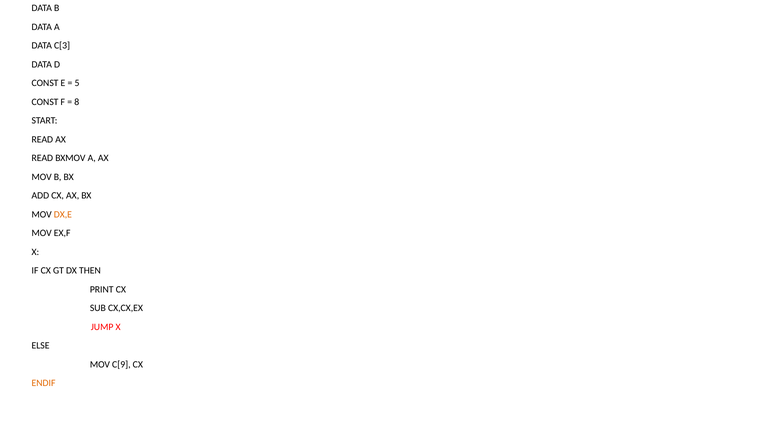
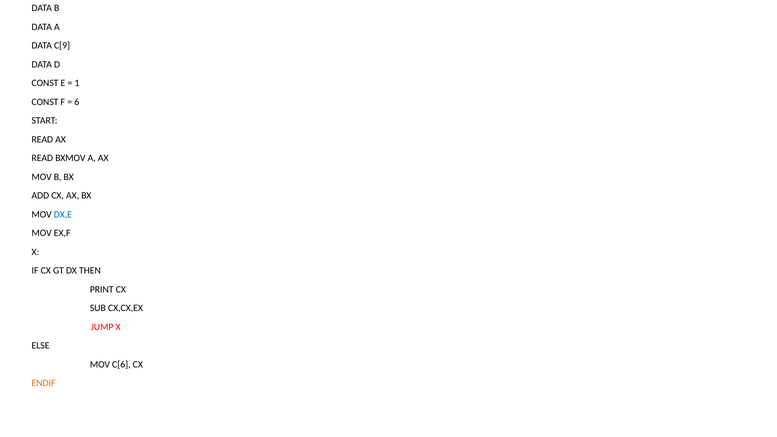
C[3: C[3 -> C[9
5: 5 -> 1
8: 8 -> 6
DX,E colour: orange -> blue
C[9: C[9 -> C[6
